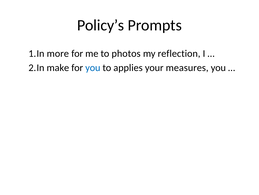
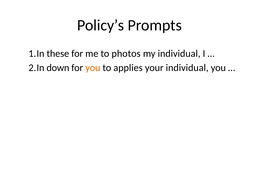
more: more -> these
my reflection: reflection -> individual
make: make -> down
you at (93, 67) colour: blue -> orange
your measures: measures -> individual
